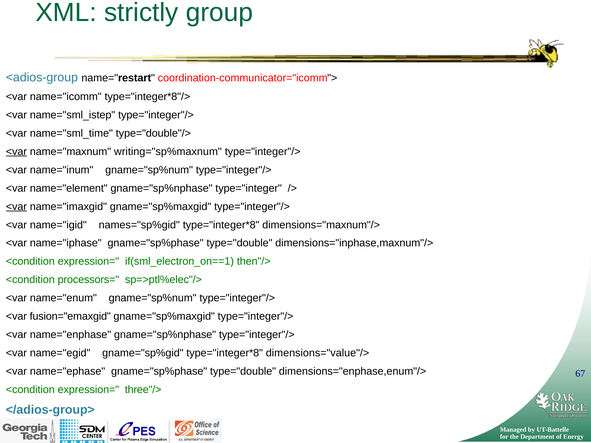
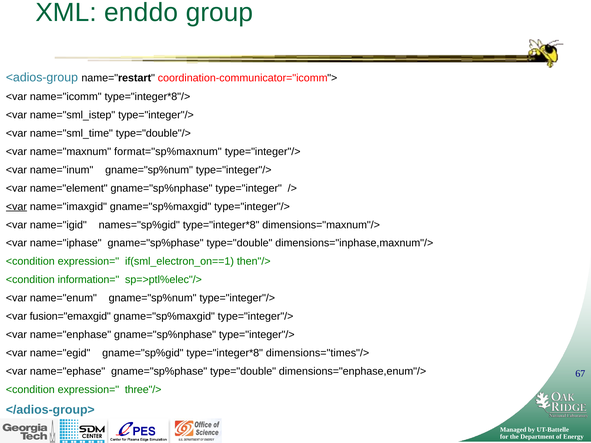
strictly: strictly -> enddo
<var at (16, 152) underline: present -> none
writing="sp%maxnum: writing="sp%maxnum -> format="sp%maxnum
processors=: processors= -> information=
dimensions="value"/>: dimensions="value"/> -> dimensions="times"/>
